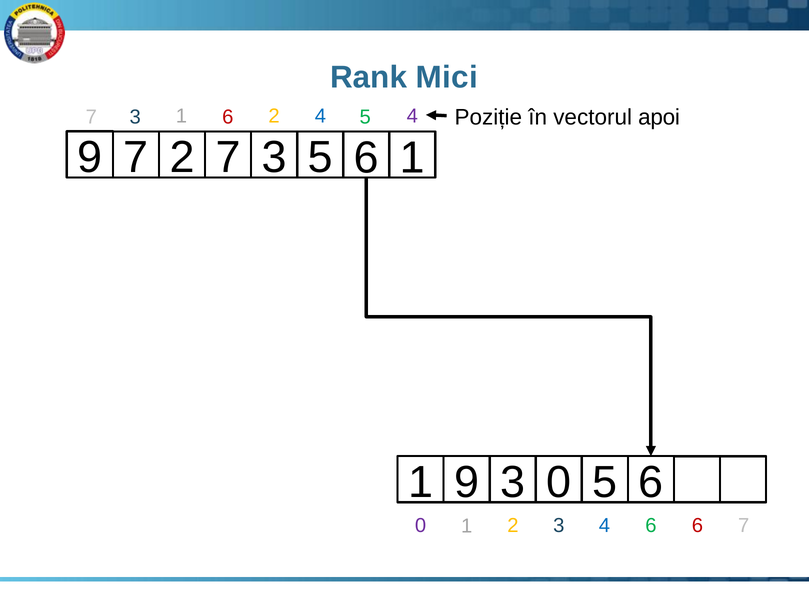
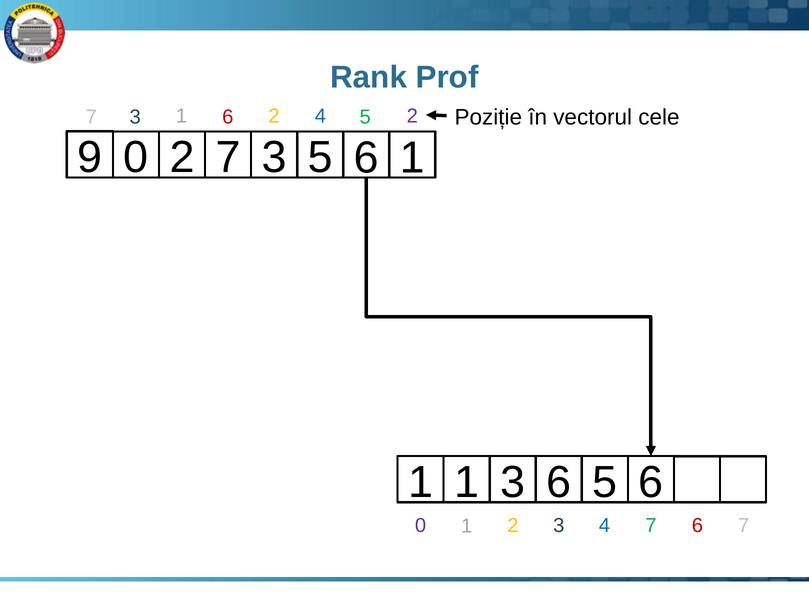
Mici: Mici -> Prof
5 4: 4 -> 2
apoi: apoi -> cele
9 7: 7 -> 0
1 9: 9 -> 1
3 0: 0 -> 6
4 6: 6 -> 7
